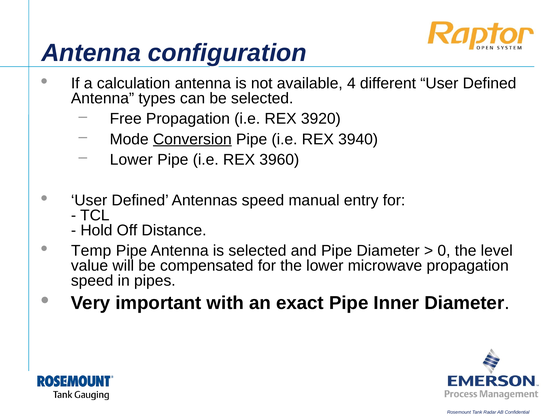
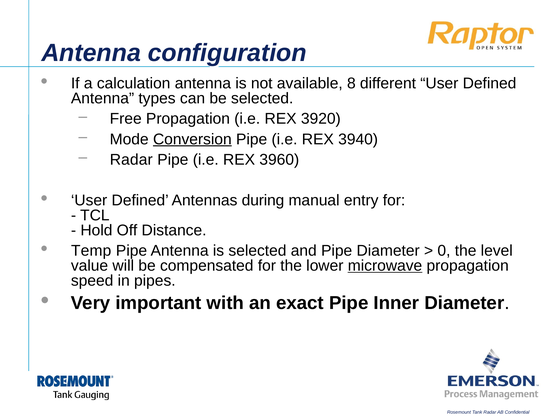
4: 4 -> 8
Lower at (131, 160): Lower -> Radar
Antennas speed: speed -> during
microwave underline: none -> present
